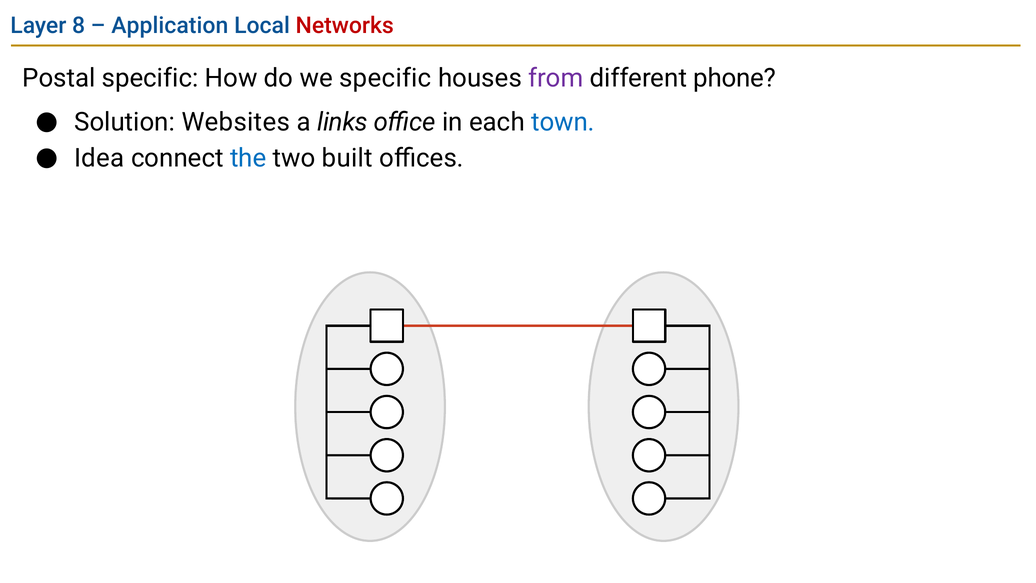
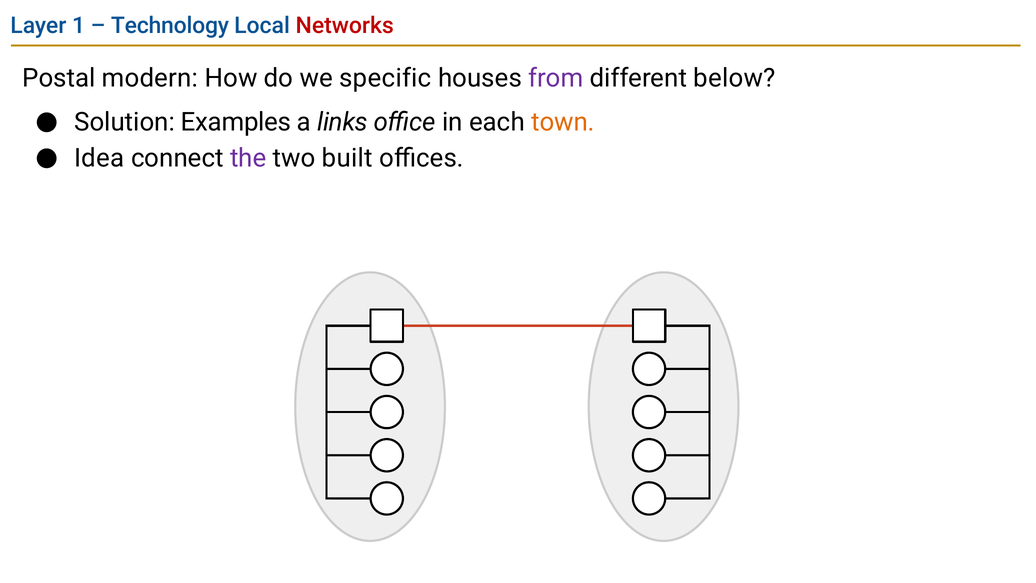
8: 8 -> 1
Application: Application -> Technology
Postal specific: specific -> modern
phone: phone -> below
Websites: Websites -> Examples
town colour: blue -> orange
the colour: blue -> purple
